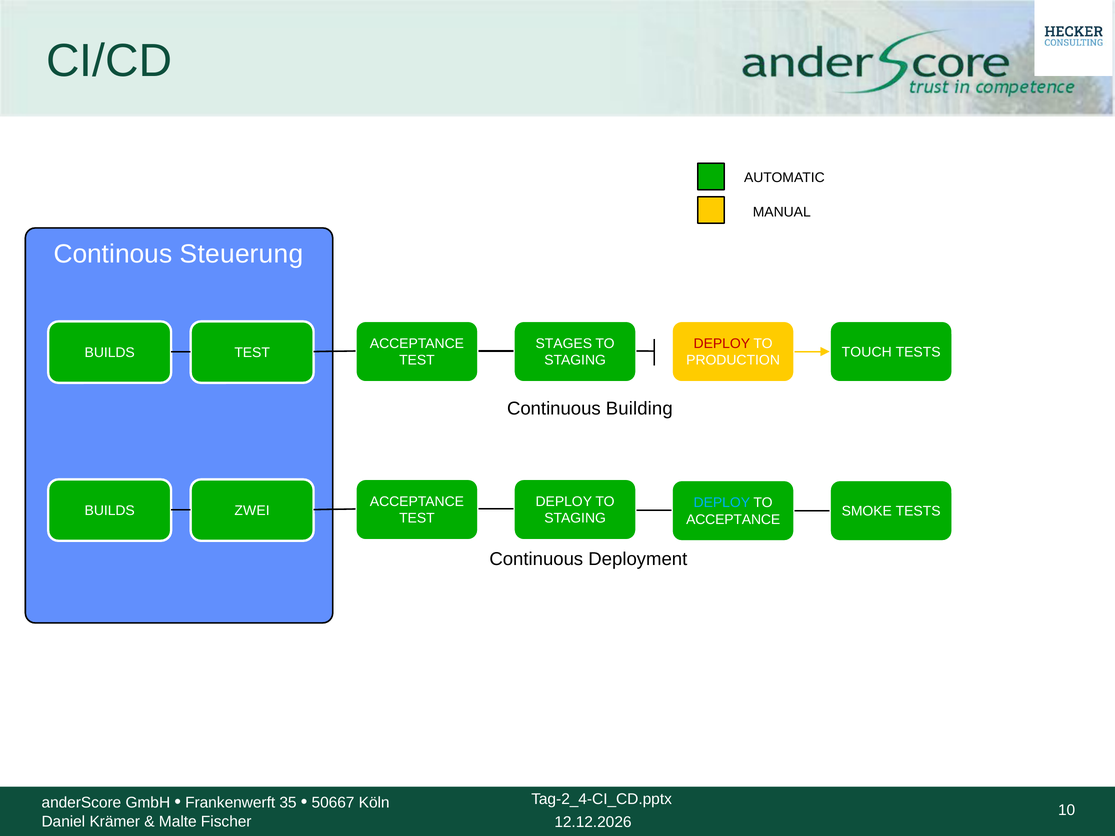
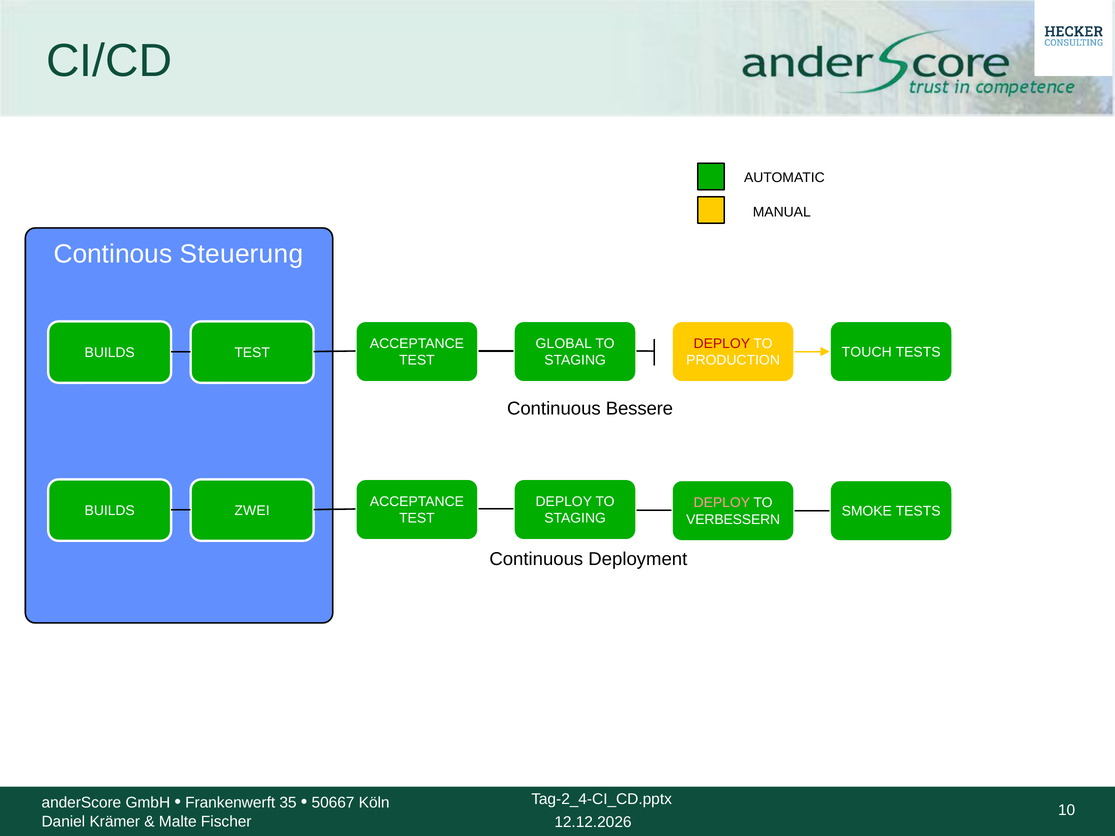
STAGES: STAGES -> GLOBAL
Building: Building -> Bessere
DEPLOY at (722, 503) colour: light blue -> pink
ACCEPTANCE at (733, 520): ACCEPTANCE -> VERBESSERN
